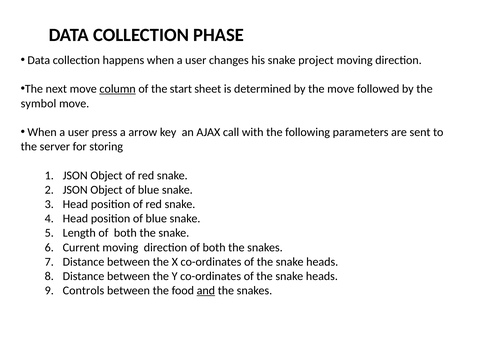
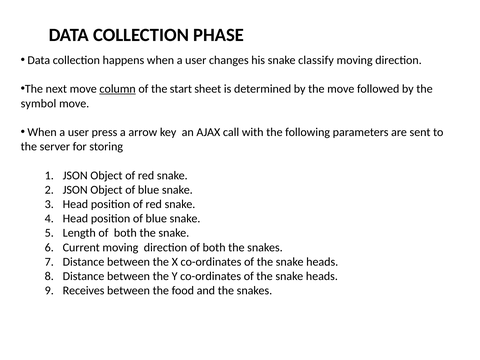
project: project -> classify
Controls: Controls -> Receives
and underline: present -> none
